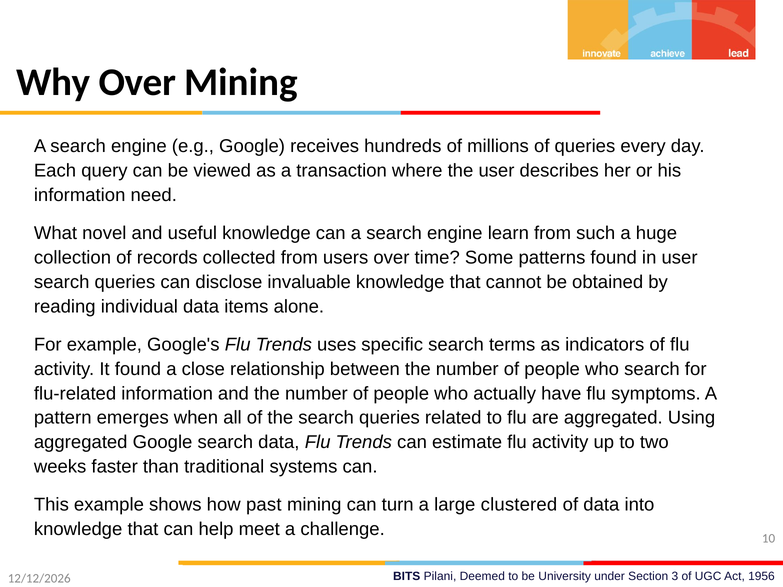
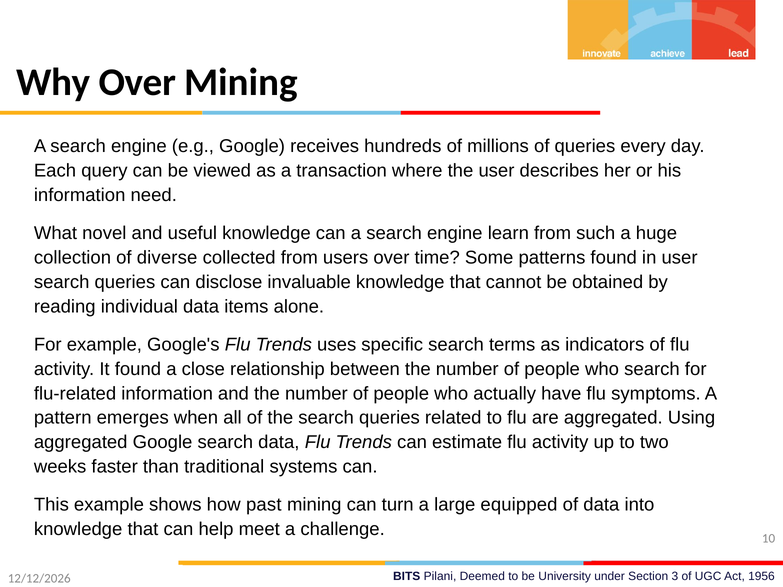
records: records -> diverse
clustered: clustered -> equipped
